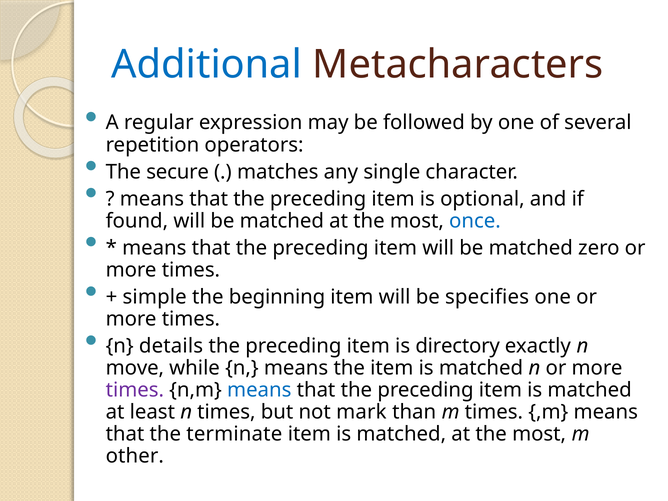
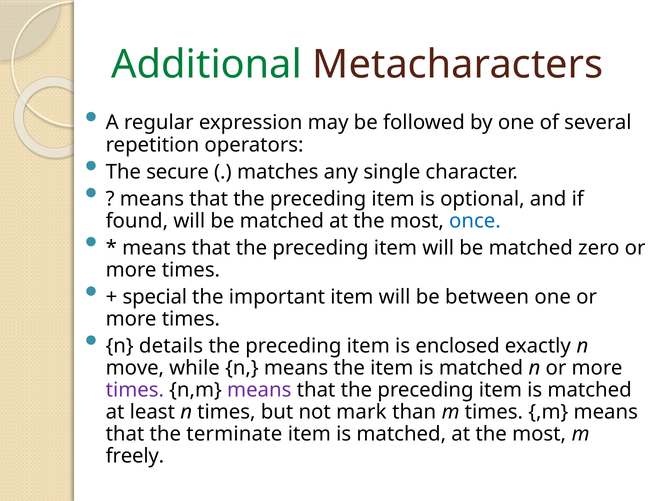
Additional colour: blue -> green
simple: simple -> special
beginning: beginning -> important
specifies: specifies -> between
directory: directory -> enclosed
means at (259, 390) colour: blue -> purple
other: other -> freely
